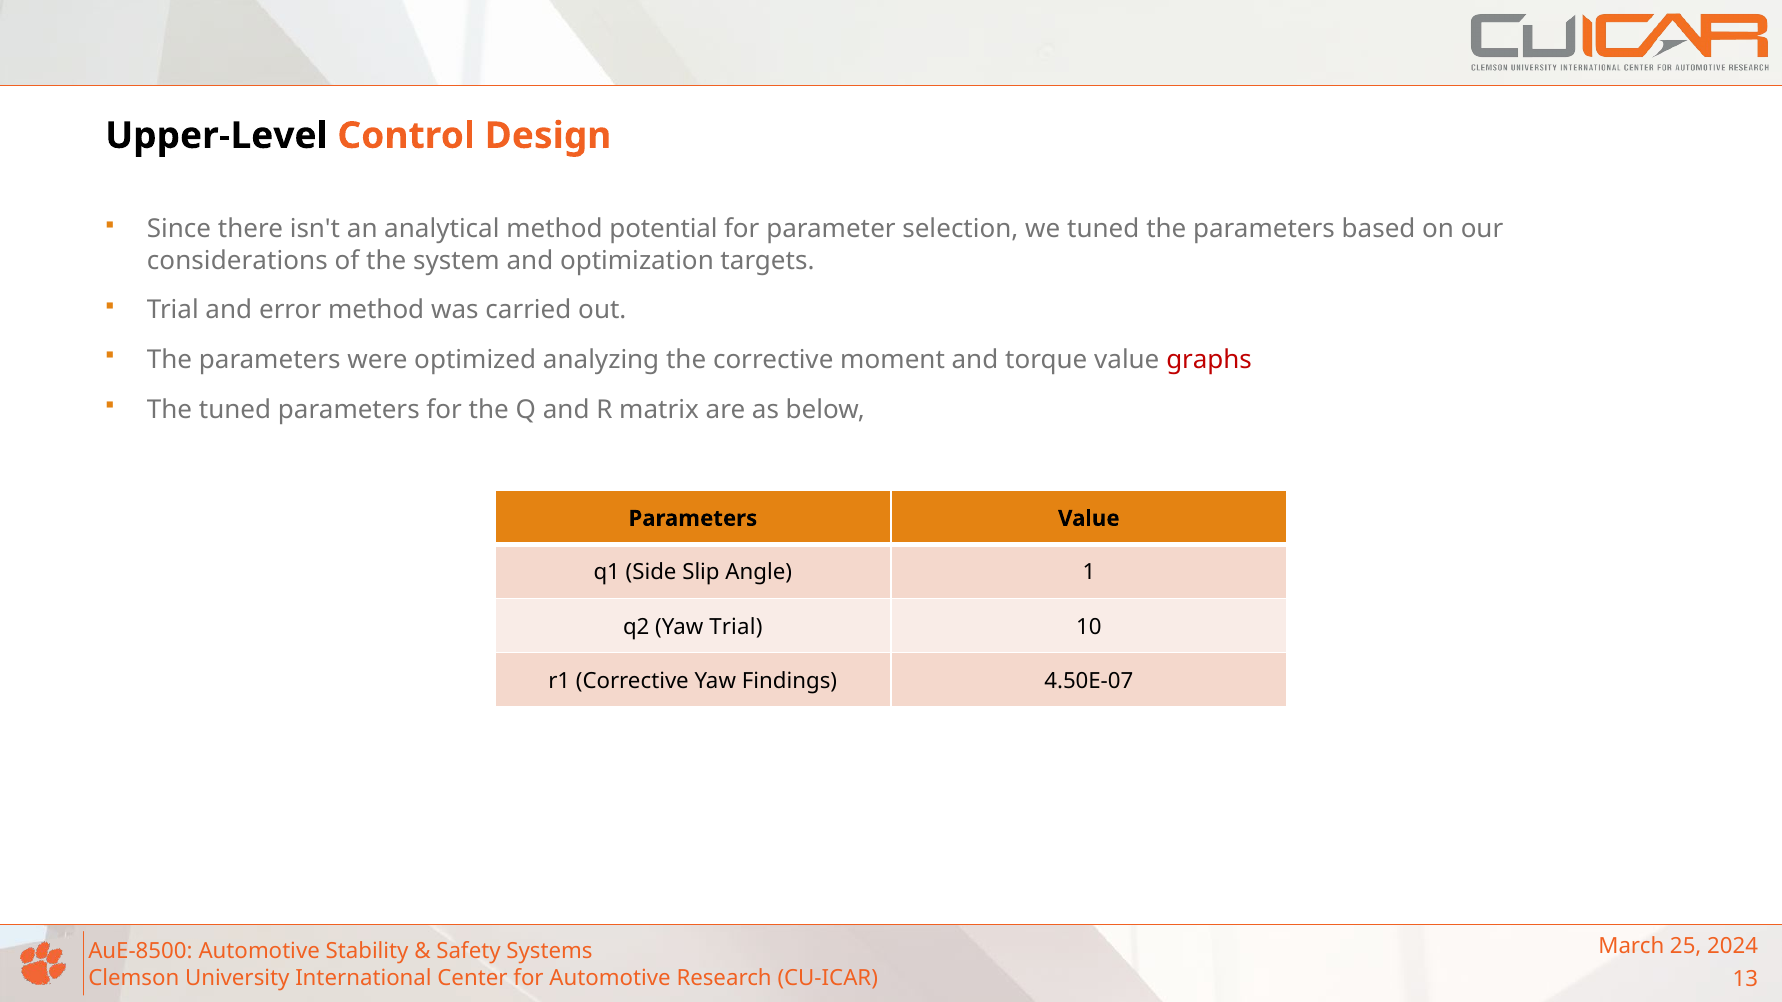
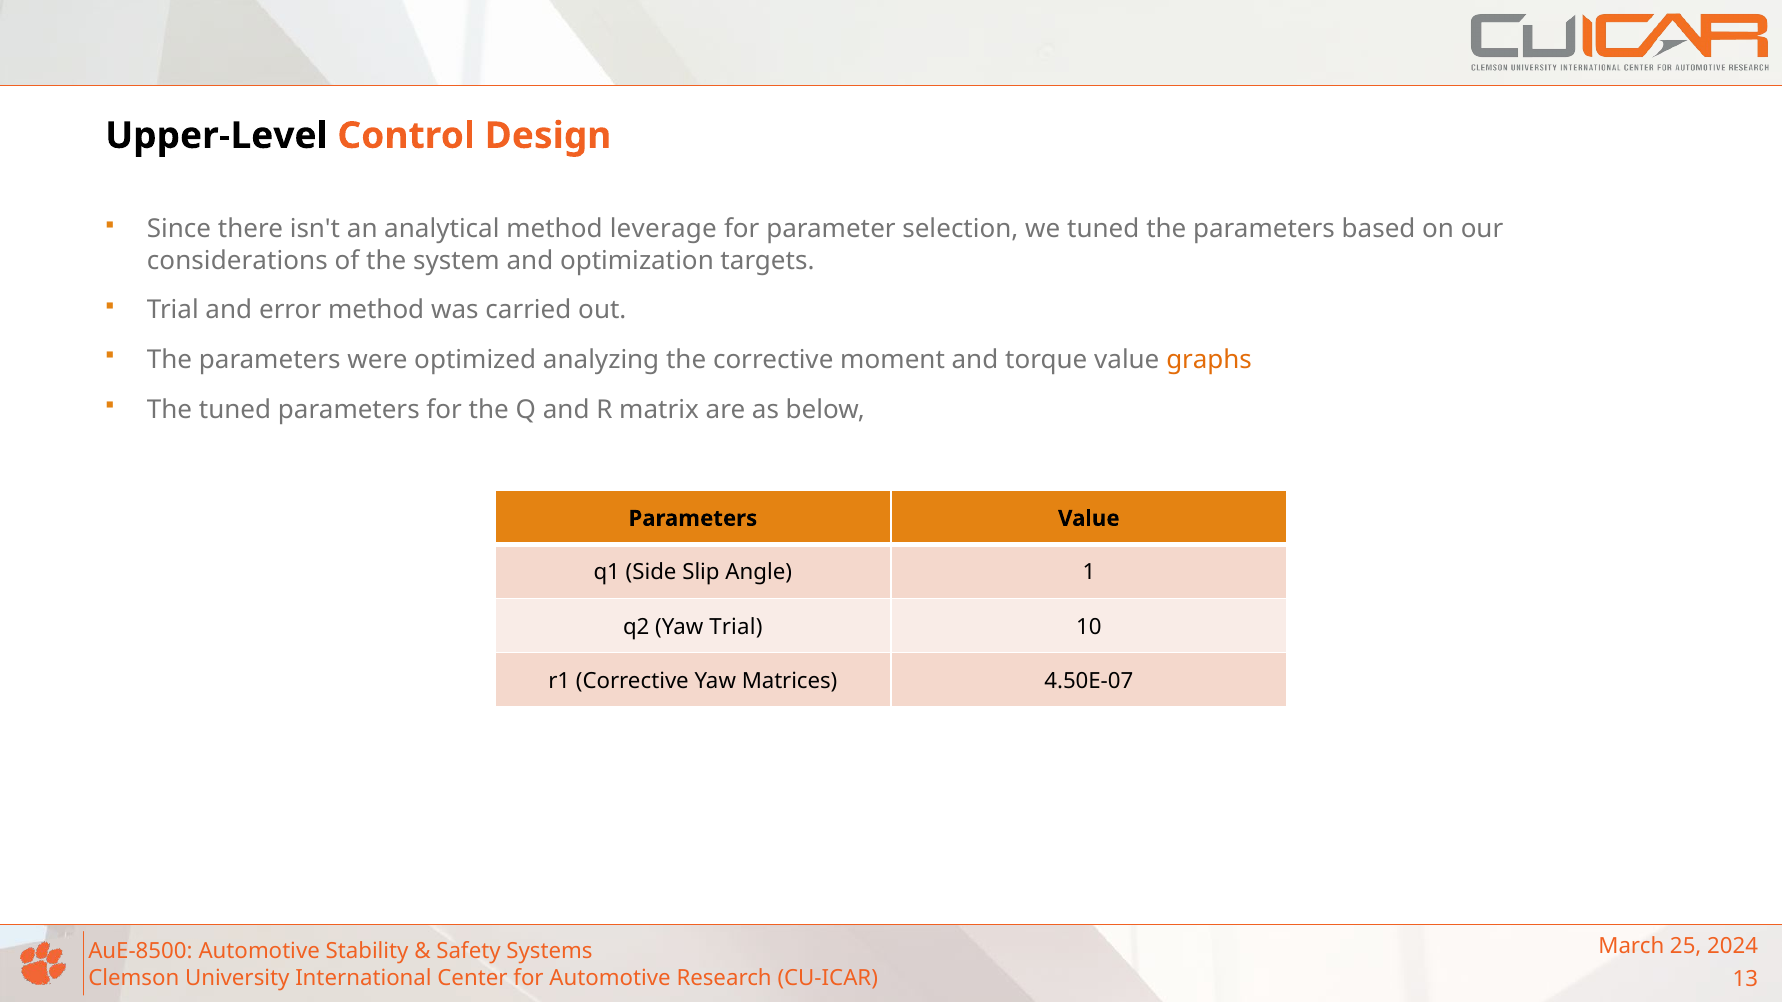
potential: potential -> leverage
graphs colour: red -> orange
Findings: Findings -> Matrices
